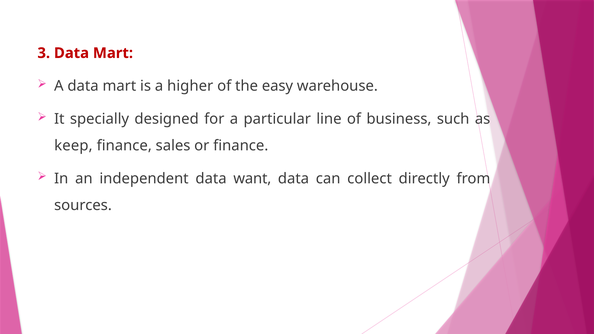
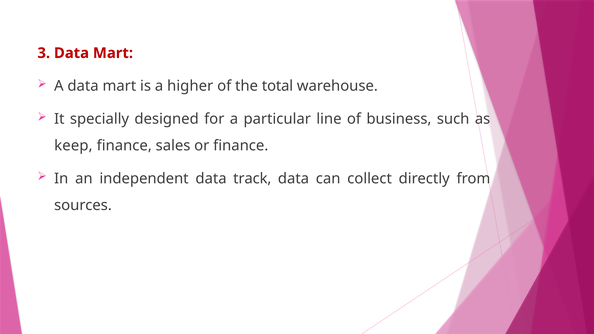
easy: easy -> total
want: want -> track
